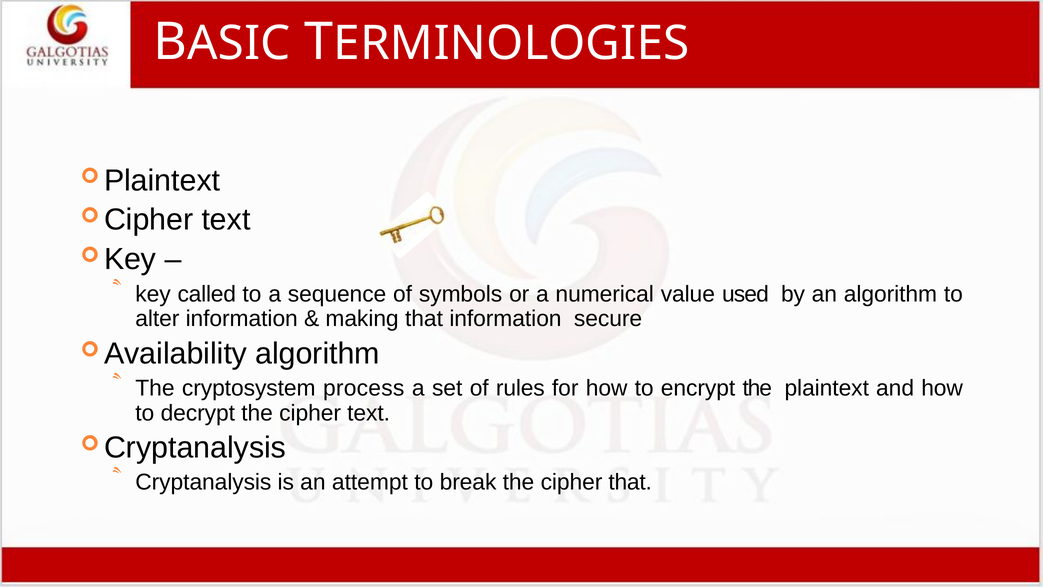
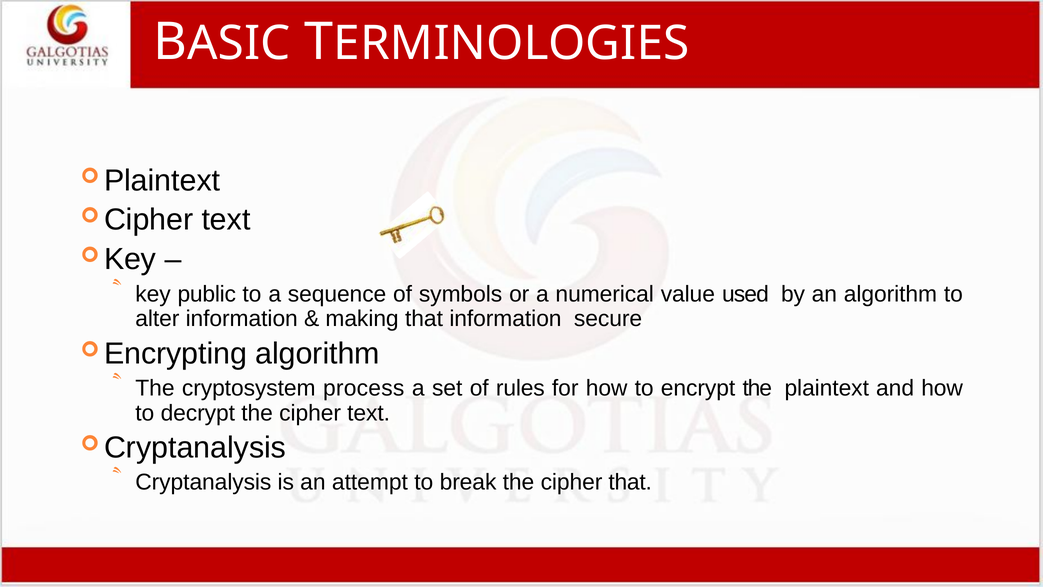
called: called -> public
Availability: Availability -> Encrypting
